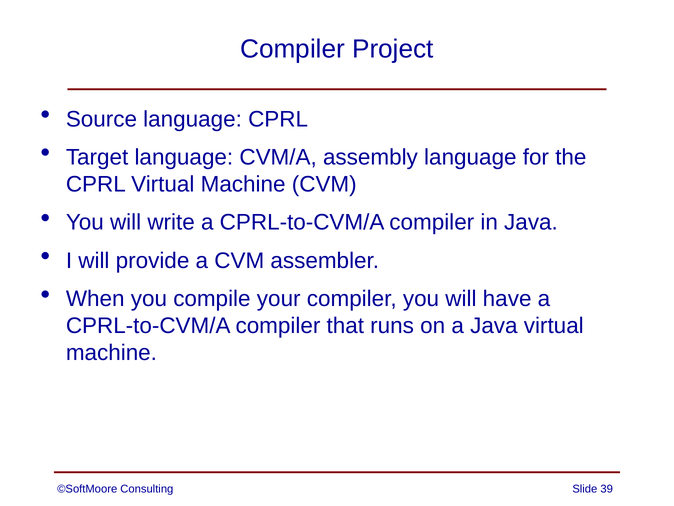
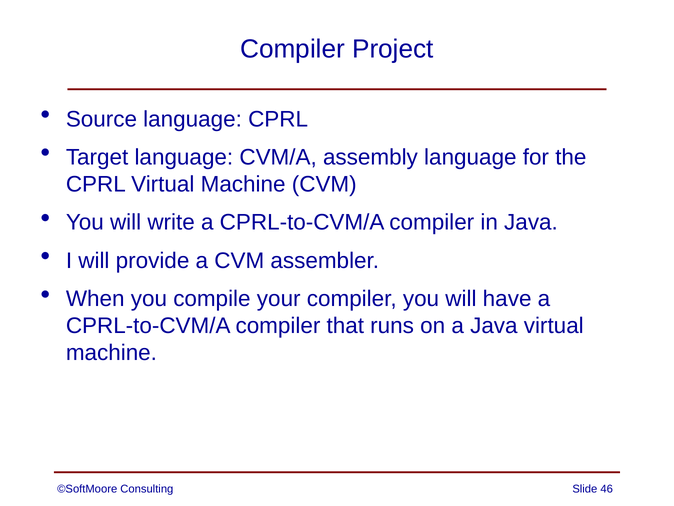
39: 39 -> 46
